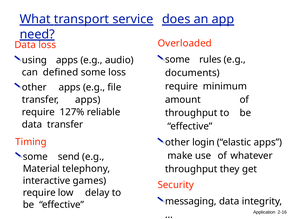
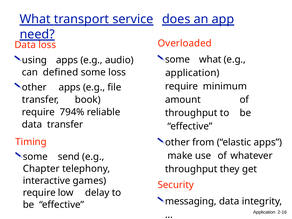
some rules: rules -> what
documents at (192, 73): documents -> application
transfer apps: apps -> book
127%: 127% -> 794%
login: login -> from
Material: Material -> Chapter
